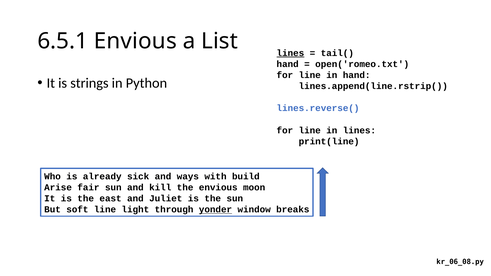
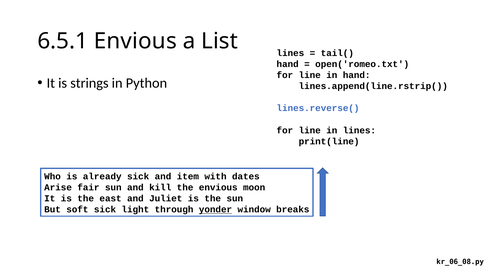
lines at (290, 53) underline: present -> none
ways: ways -> item
build: build -> dates
soft line: line -> sick
